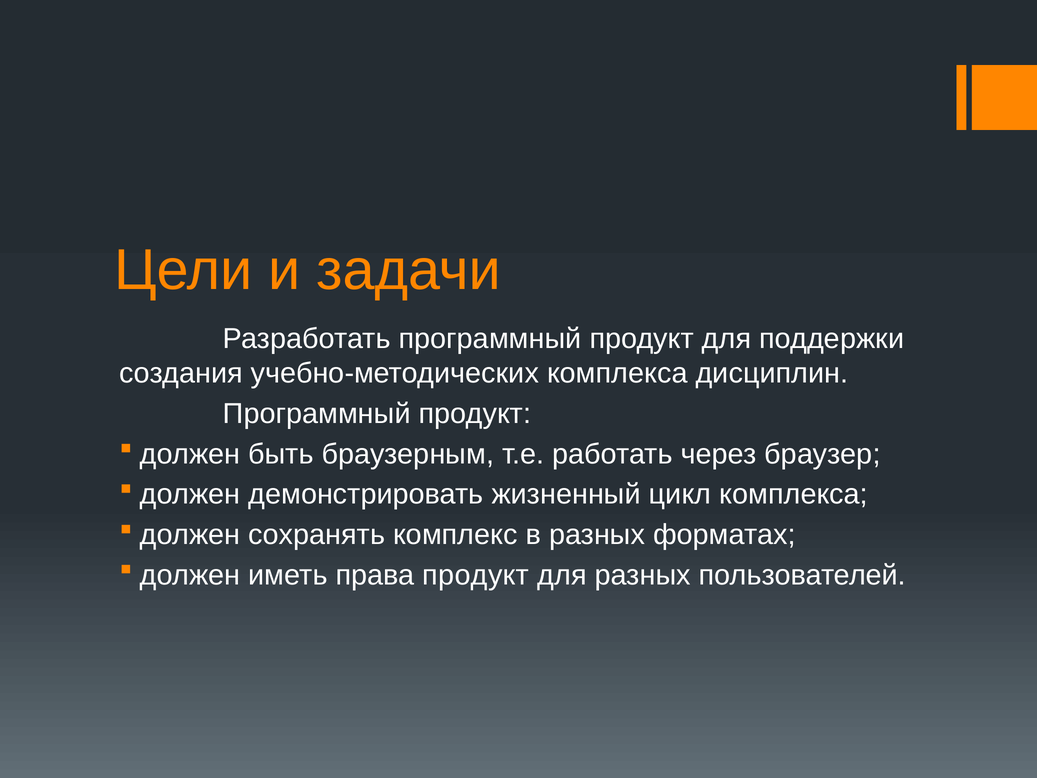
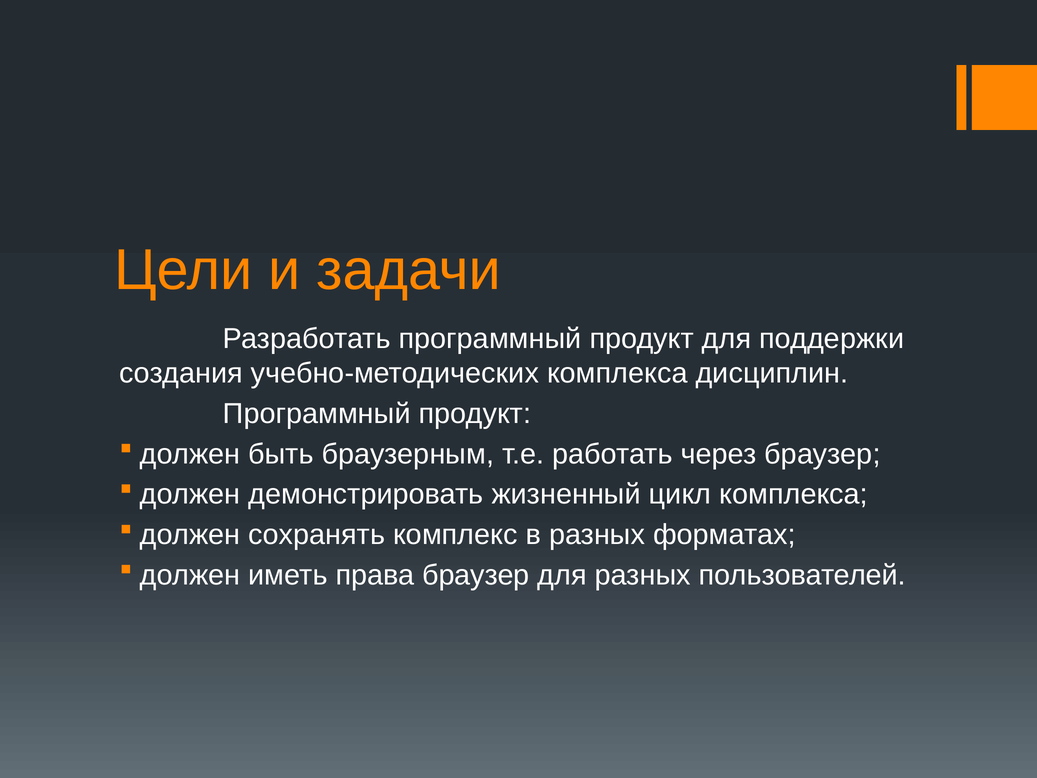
права продукт: продукт -> браузер
